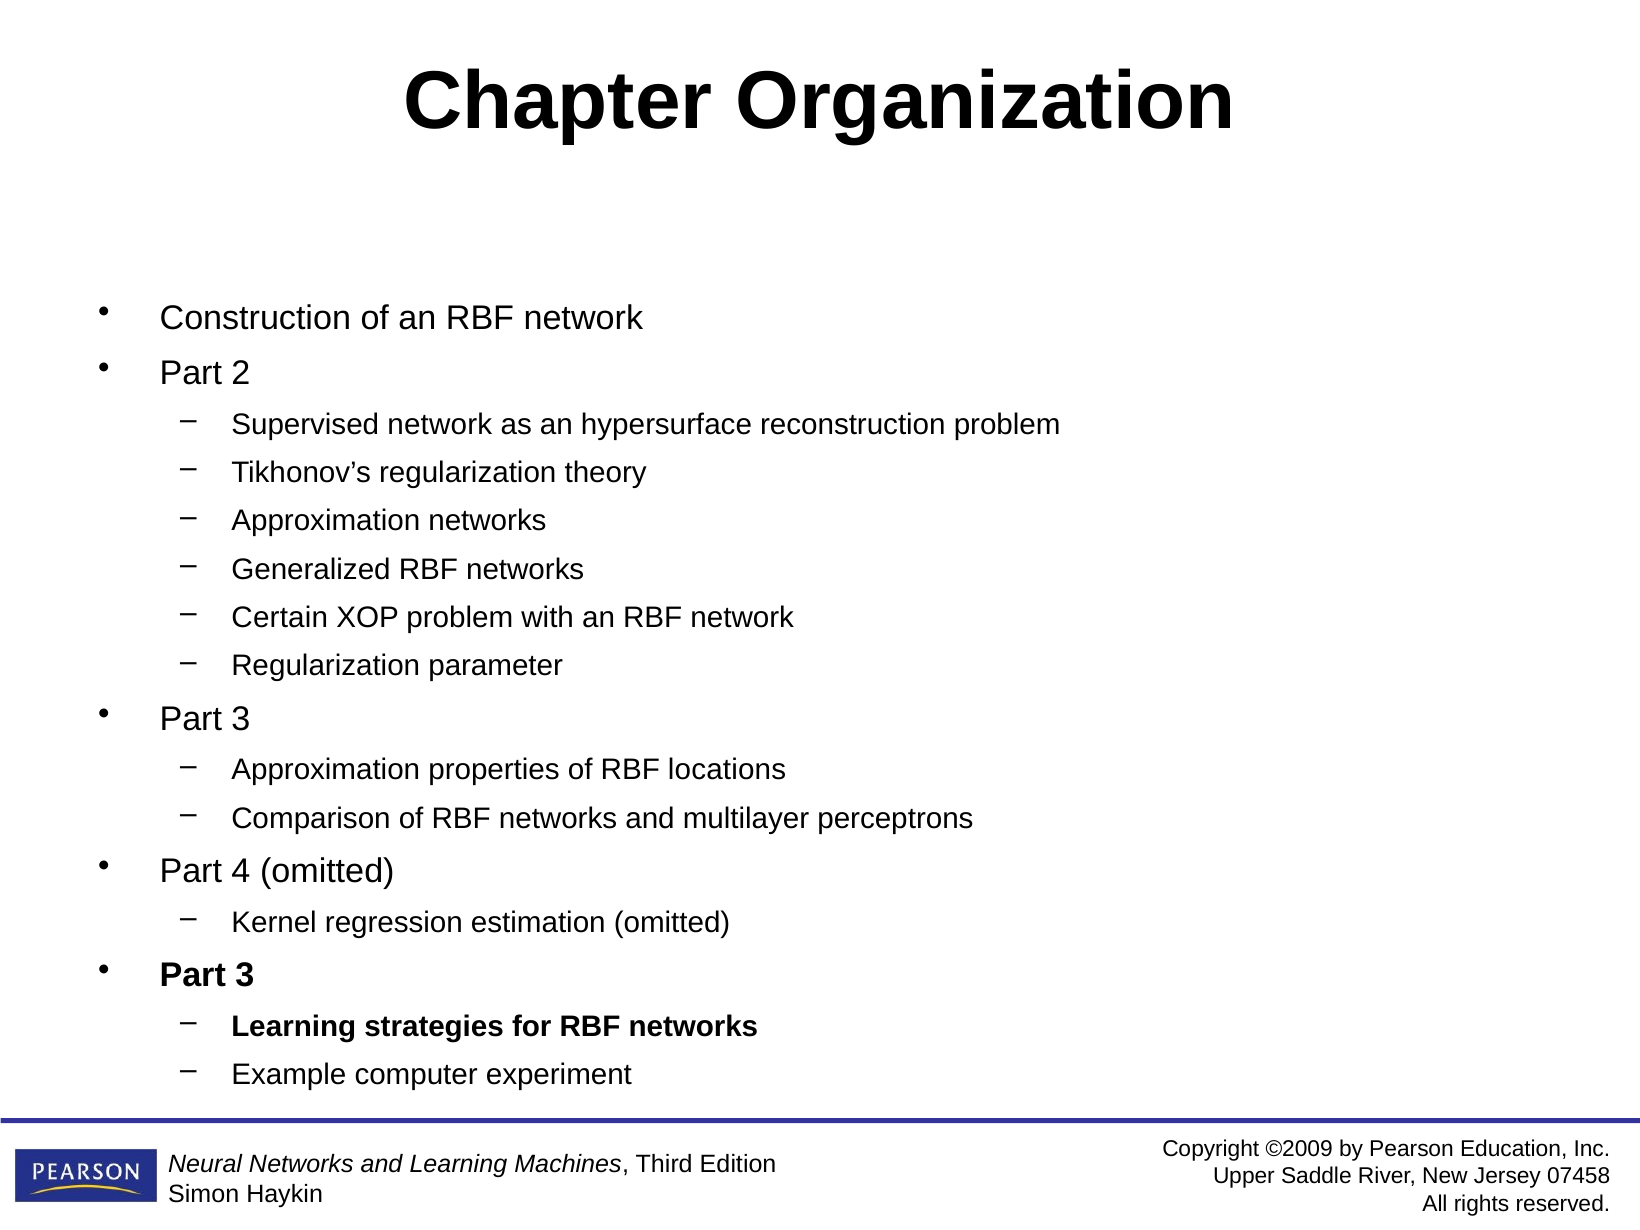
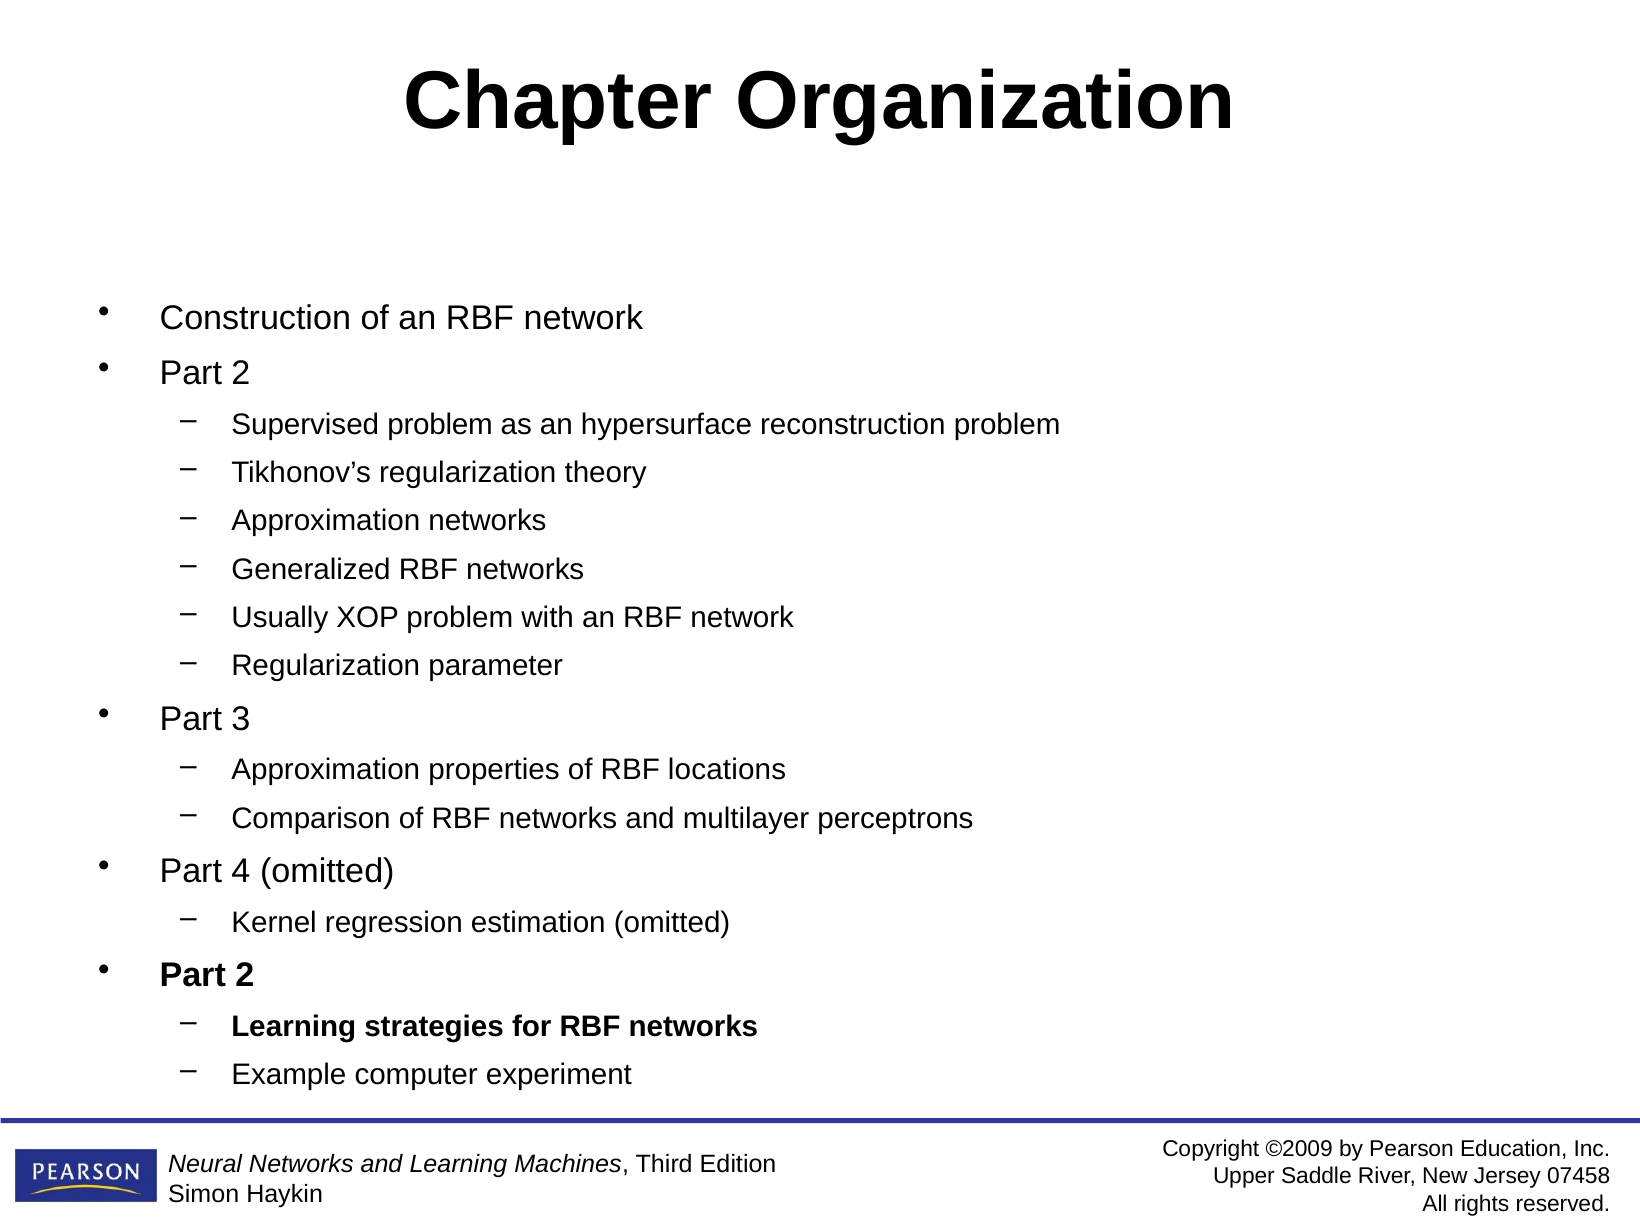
Supervised network: network -> problem
Certain: Certain -> Usually
3 at (245, 976): 3 -> 2
